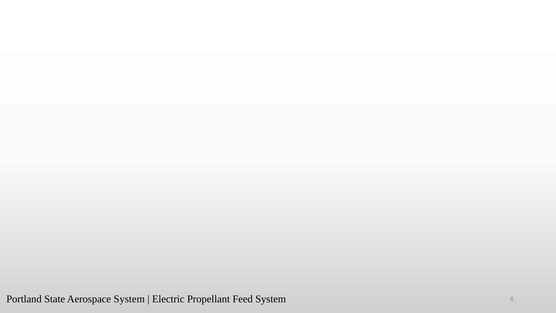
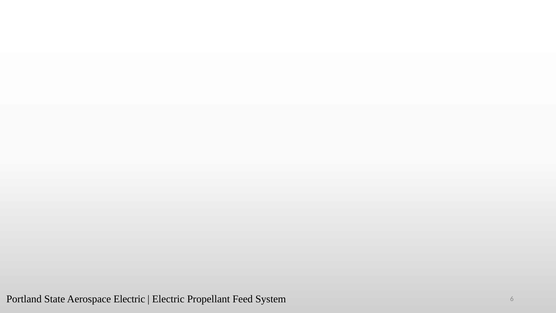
Aerospace System: System -> Electric
